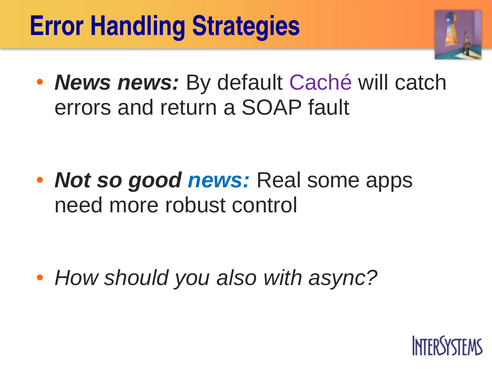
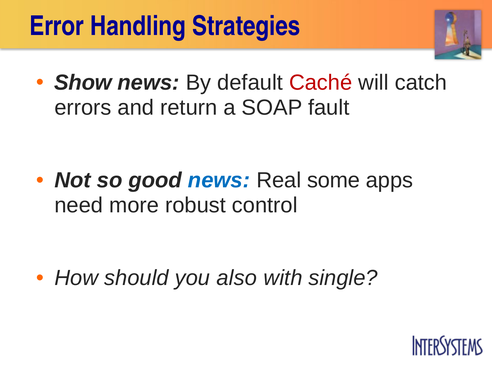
News at (83, 83): News -> Show
Caché colour: purple -> red
async: async -> single
